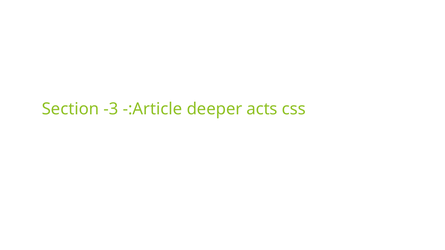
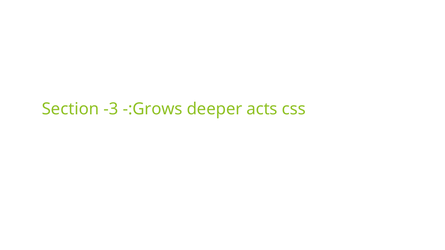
-:Article: -:Article -> -:Grows
